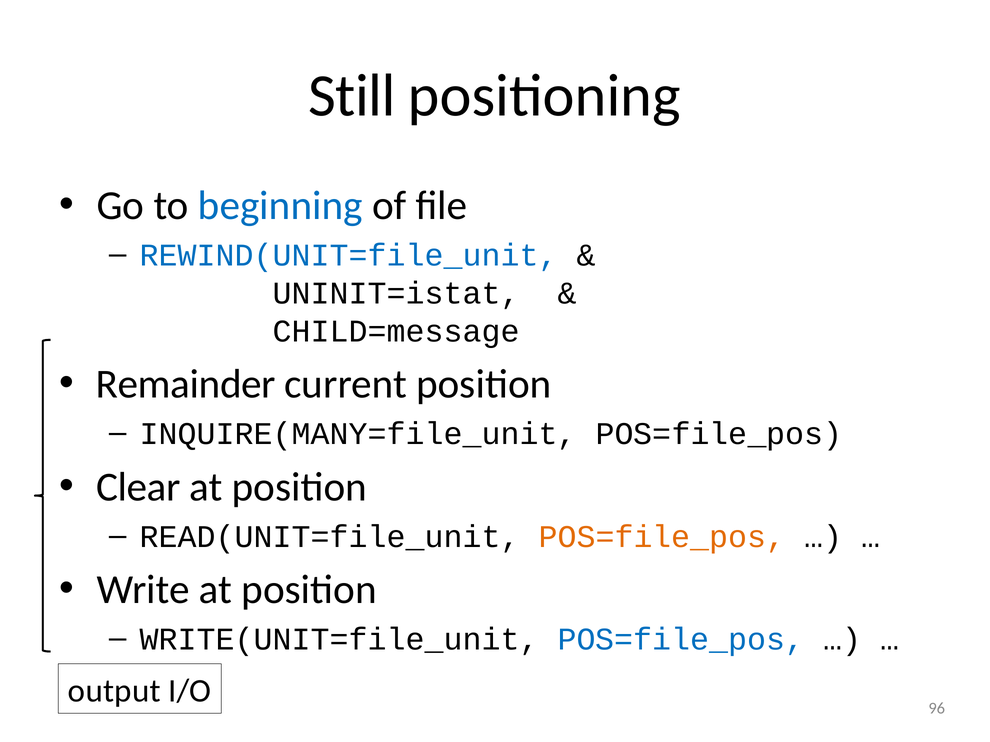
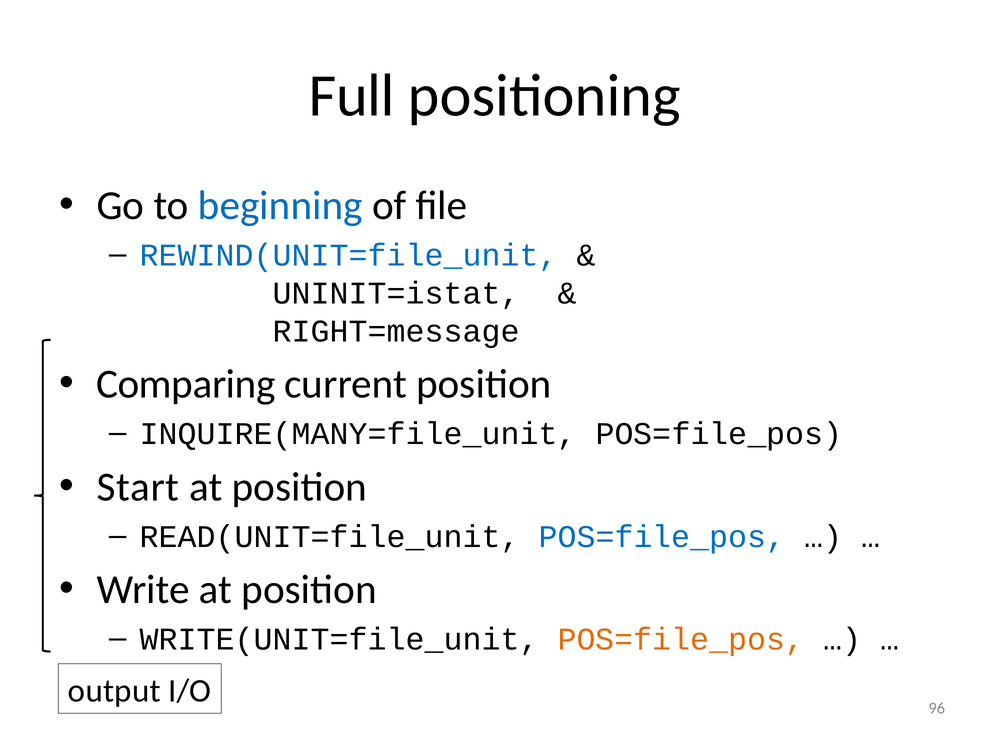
Still: Still -> Full
CHILD=message: CHILD=message -> RIGHT=message
Remainder: Remainder -> Comparing
Clear: Clear -> Start
POS=file_pos at (662, 537) colour: orange -> blue
POS=file_pos at (681, 640) colour: blue -> orange
